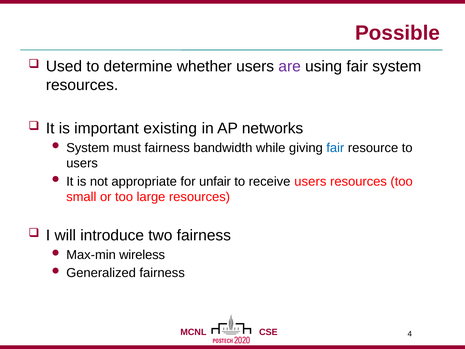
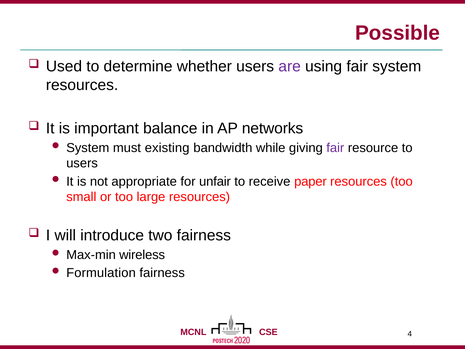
existing: existing -> balance
must fairness: fairness -> existing
fair at (335, 148) colour: blue -> purple
receive users: users -> paper
Generalized: Generalized -> Formulation
